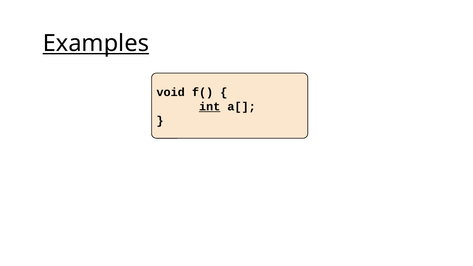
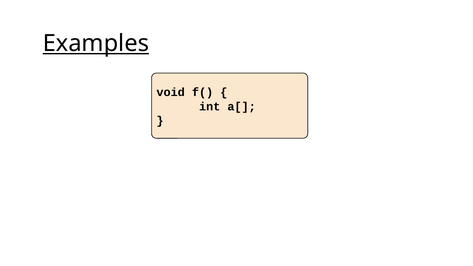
int underline: present -> none
